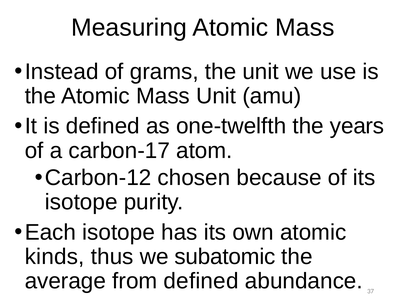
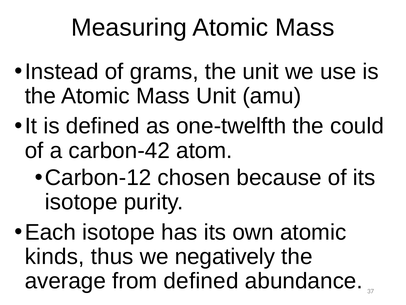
years: years -> could
carbon-17: carbon-17 -> carbon-42
subatomic: subatomic -> negatively
